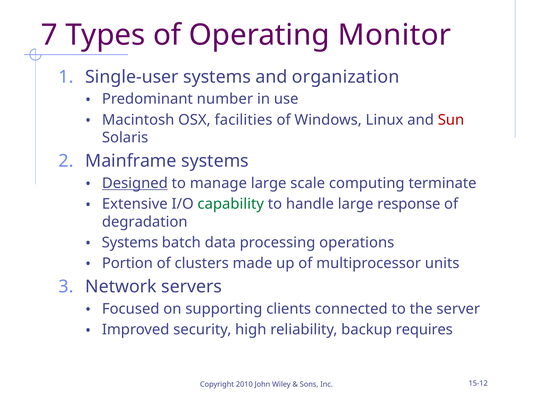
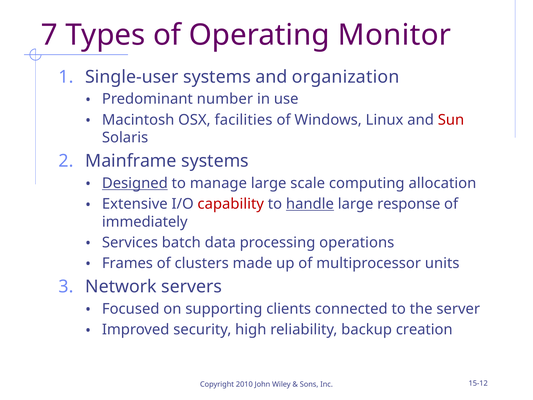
terminate: terminate -> allocation
capability colour: green -> red
handle underline: none -> present
degradation: degradation -> immediately
Systems at (130, 242): Systems -> Services
Portion: Portion -> Frames
requires: requires -> creation
